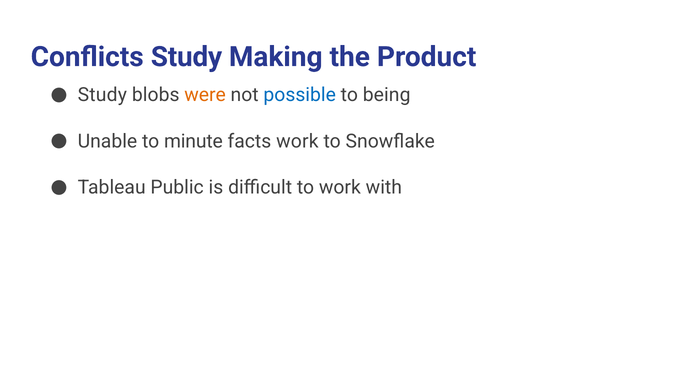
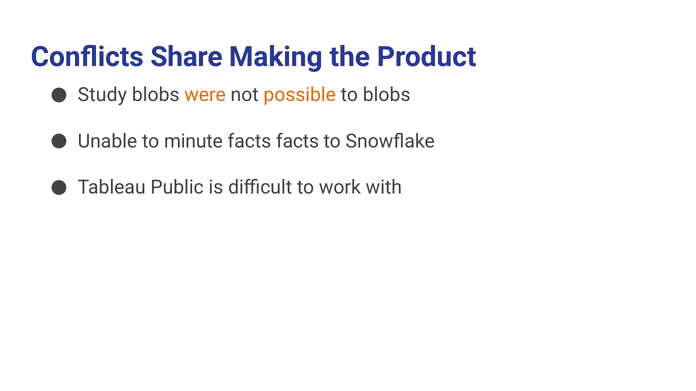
Conflicts Study: Study -> Share
possible colour: blue -> orange
to being: being -> blobs
facts work: work -> facts
